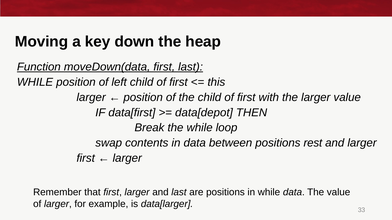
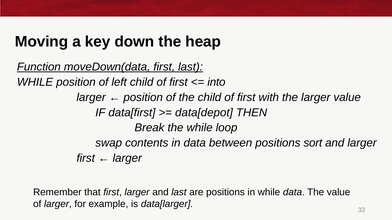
this: this -> into
rest: rest -> sort
